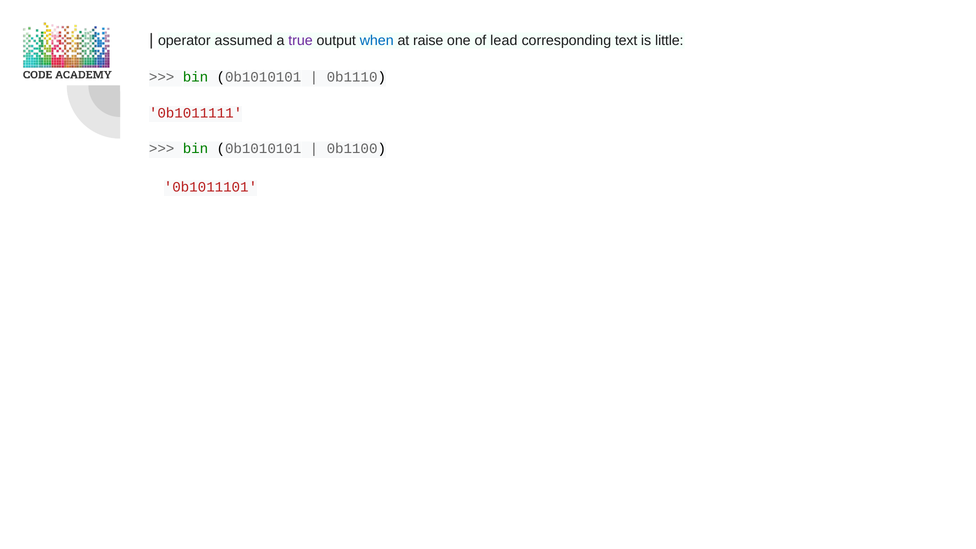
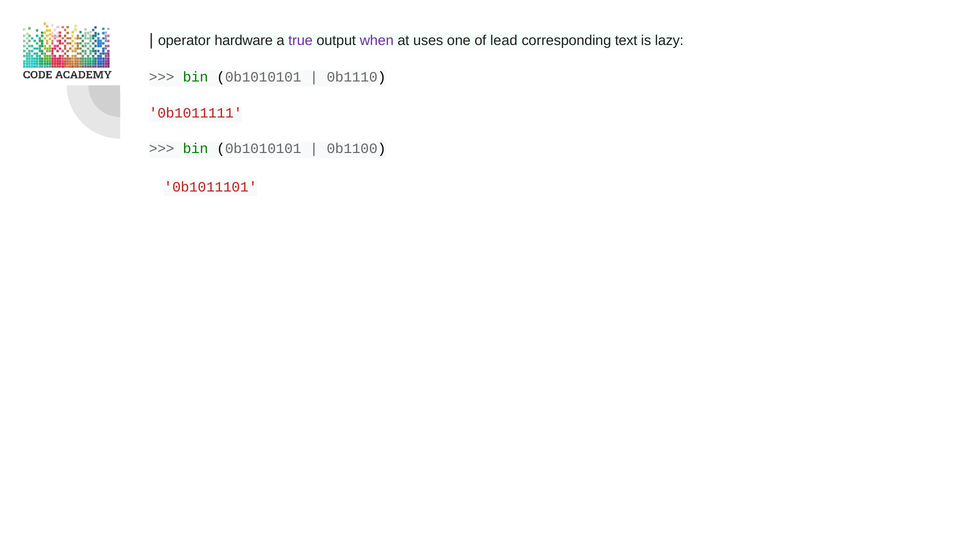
assumed: assumed -> hardware
when colour: blue -> purple
raise: raise -> uses
little: little -> lazy
